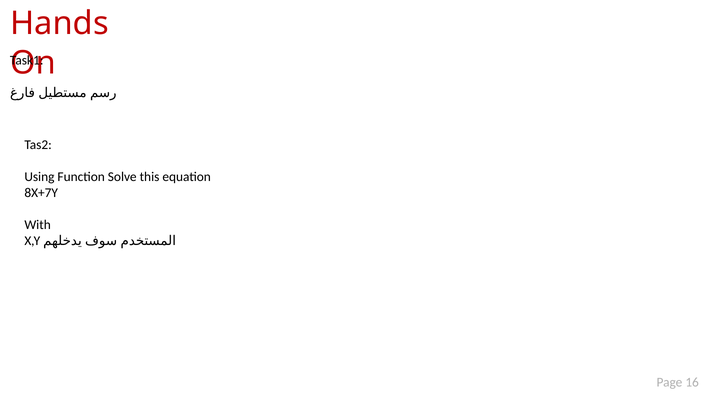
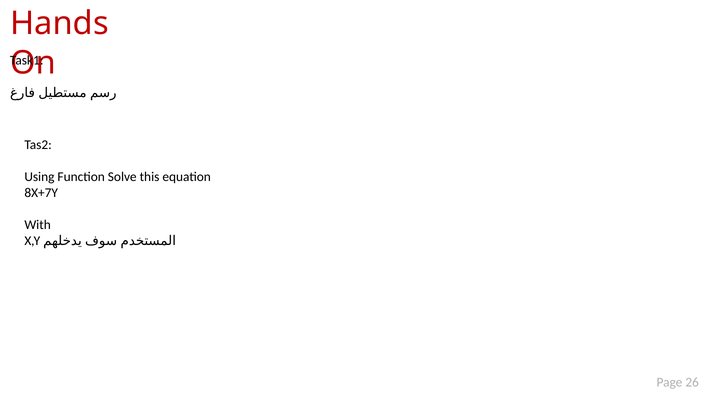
16: 16 -> 26
